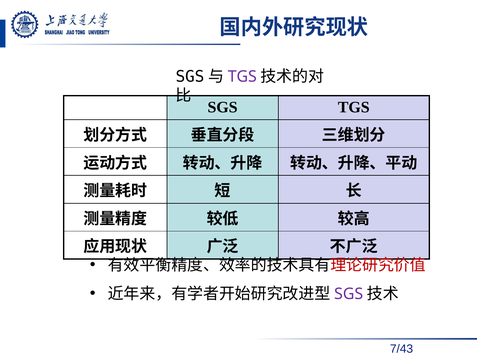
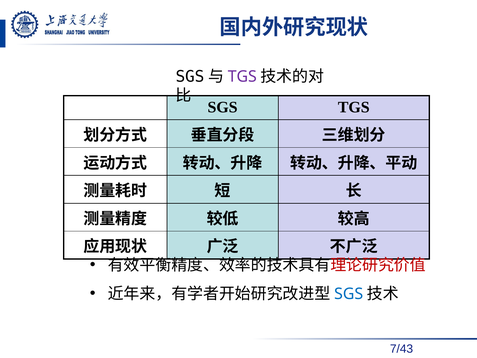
SGS at (349, 294) colour: purple -> blue
